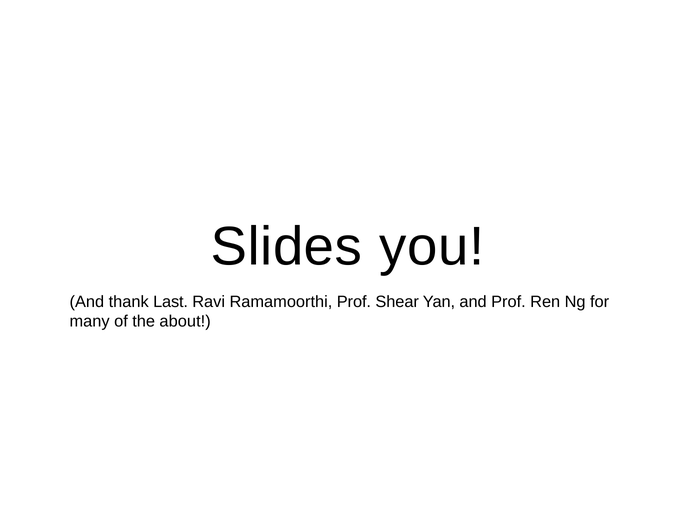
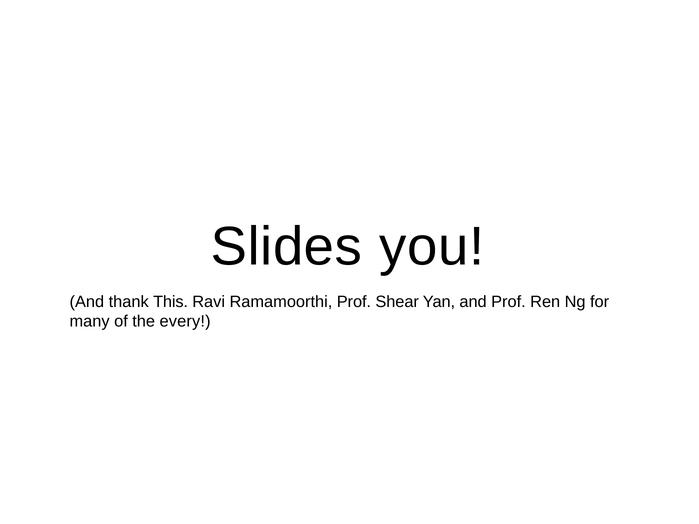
Last: Last -> This
about: about -> every
